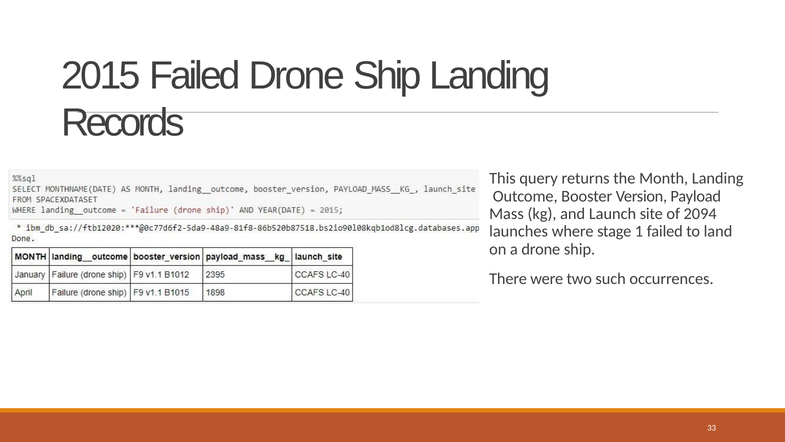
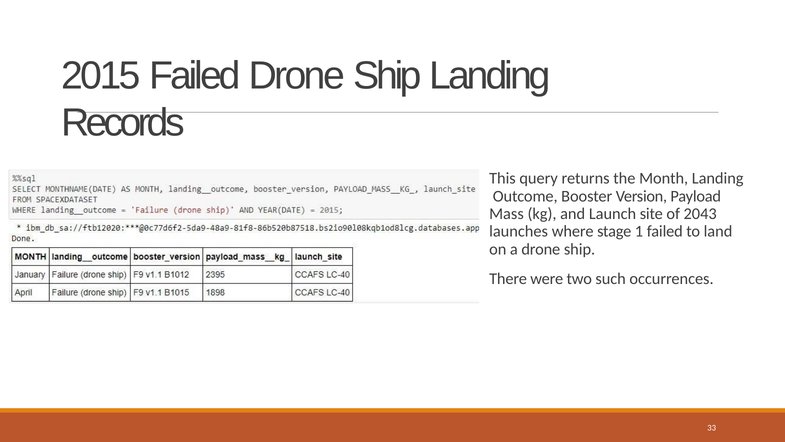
2094: 2094 -> 2043
